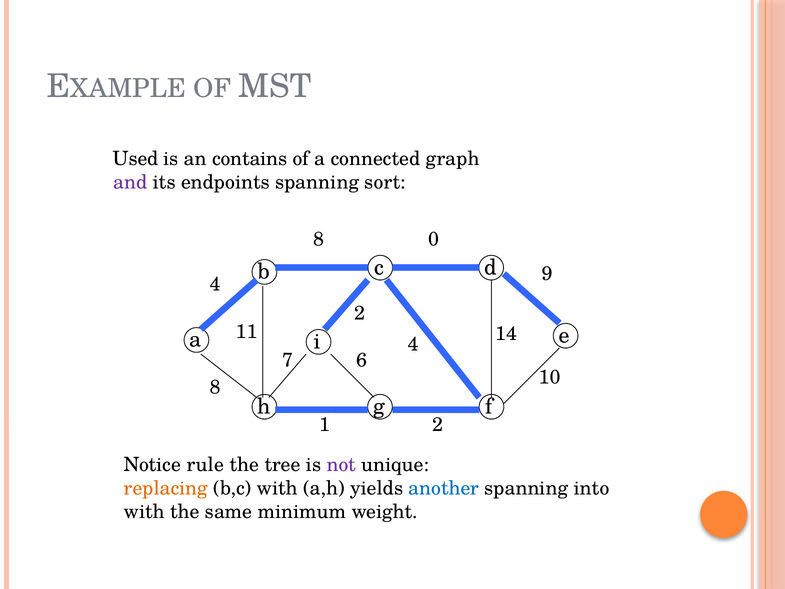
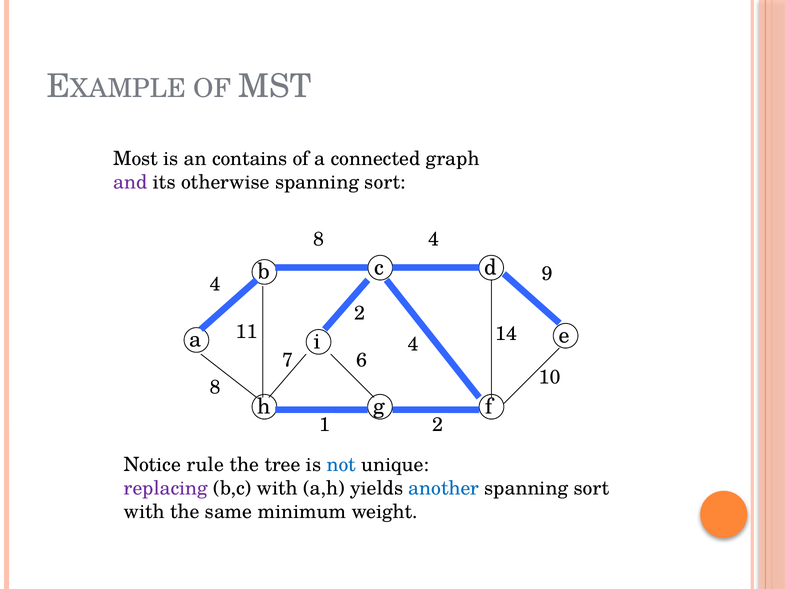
Used: Used -> Most
endpoints: endpoints -> otherwise
8 0: 0 -> 4
not colour: purple -> blue
replacing colour: orange -> purple
into at (591, 488): into -> sort
